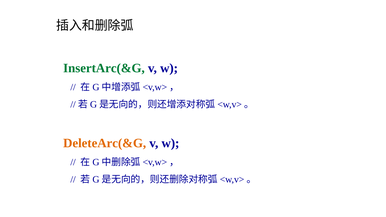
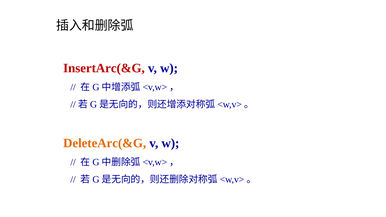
InsertArc(&G colour: green -> red
